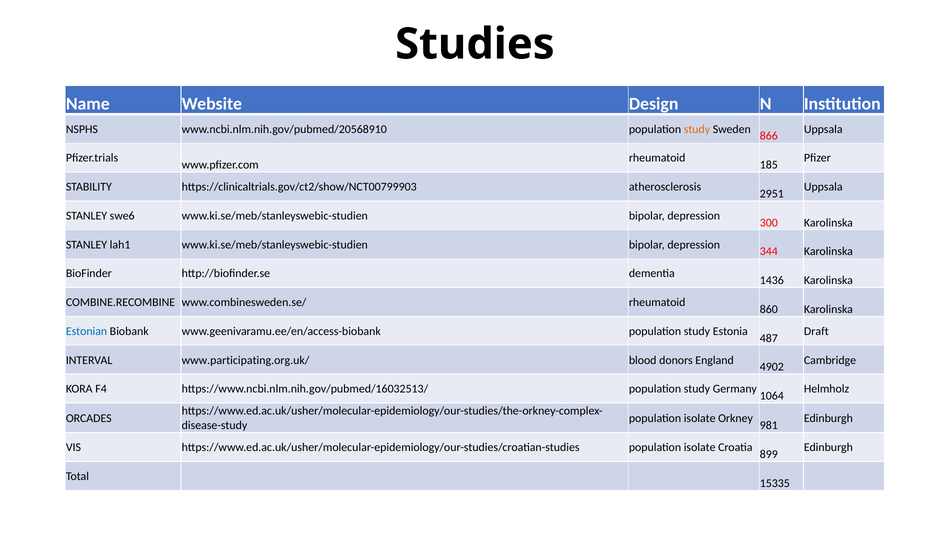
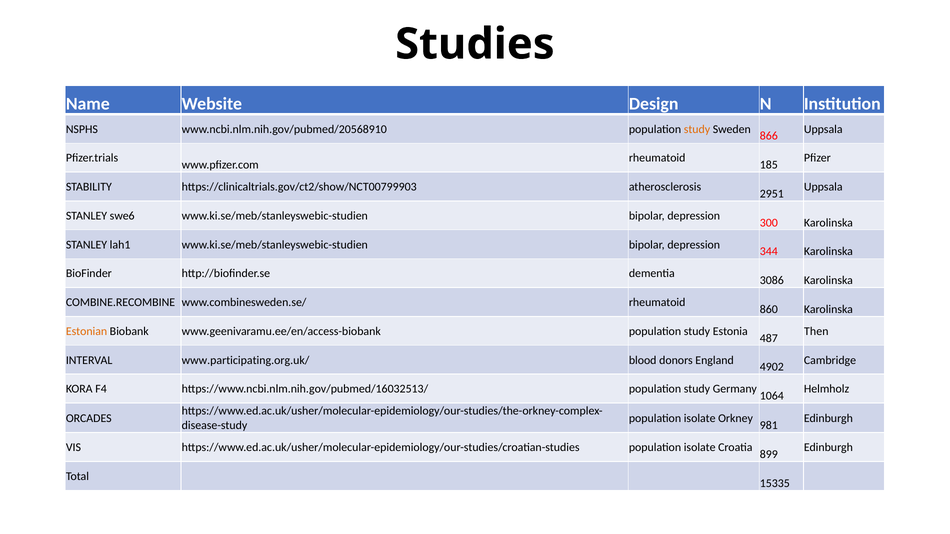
1436: 1436 -> 3086
Estonian colour: blue -> orange
Draft: Draft -> Then
